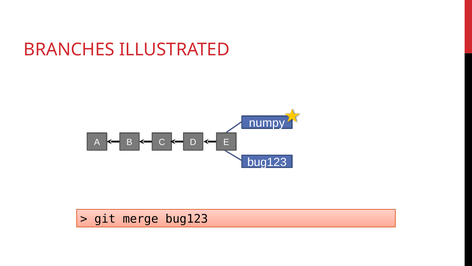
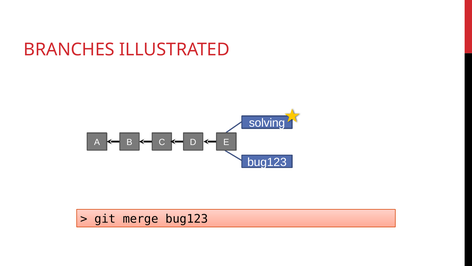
numpy: numpy -> solving
